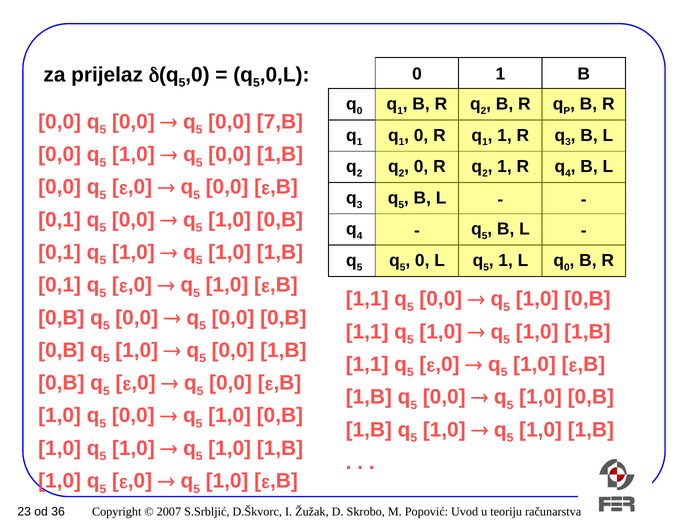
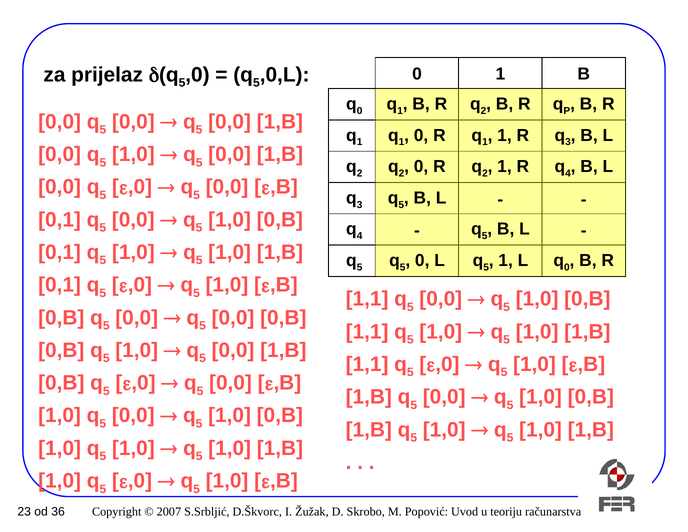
7,B at (280, 122): 7,B -> 1,B
